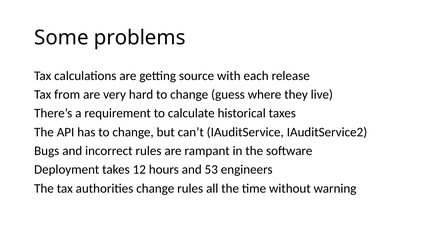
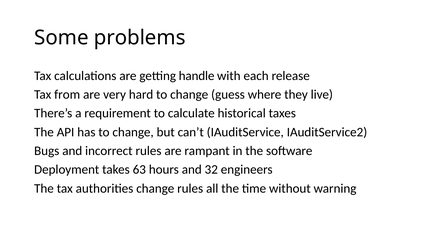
source: source -> handle
12: 12 -> 63
53: 53 -> 32
